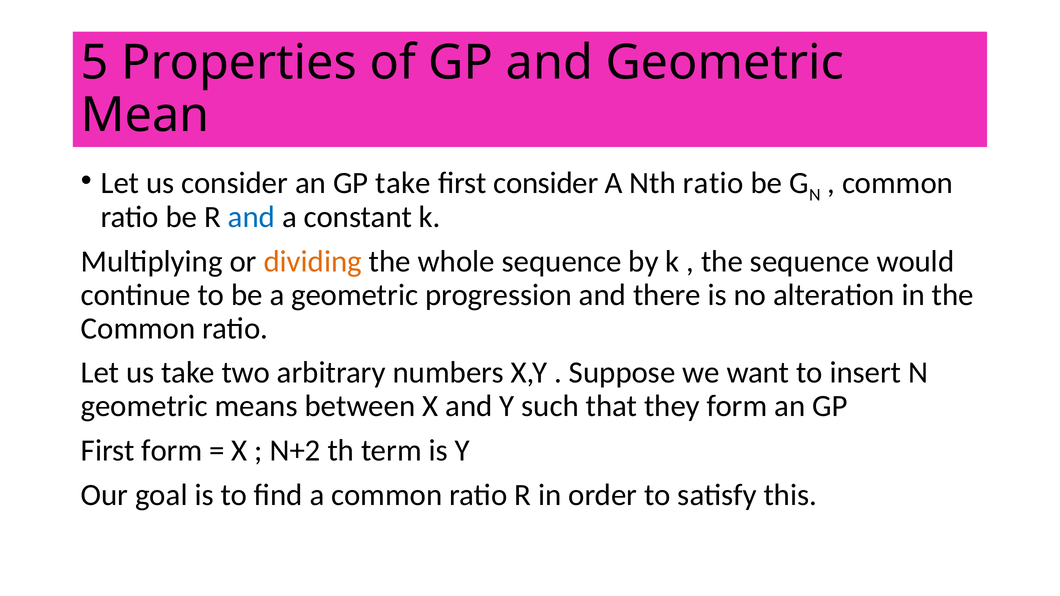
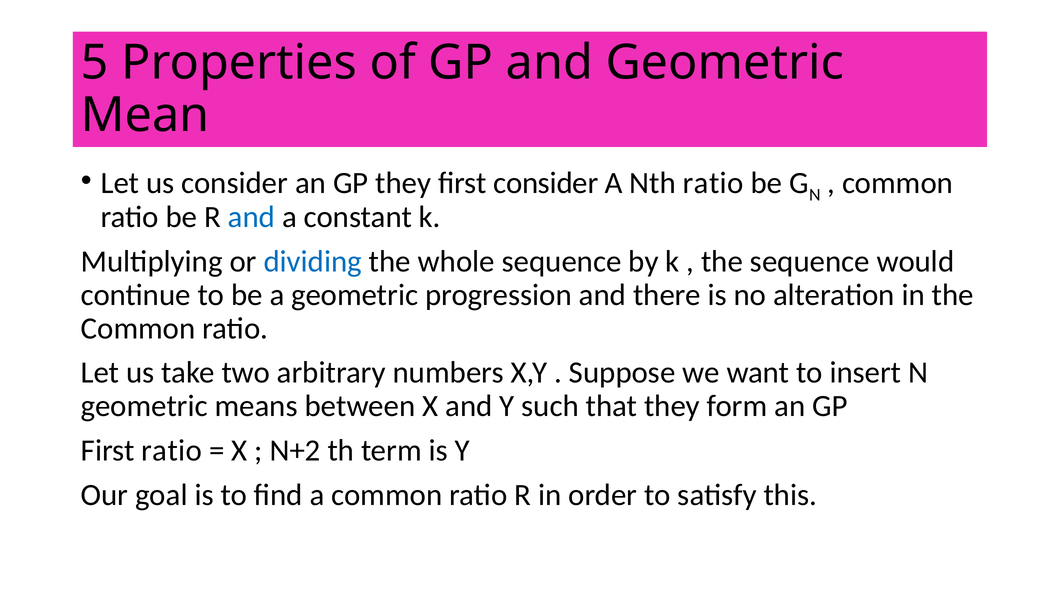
GP take: take -> they
dividing colour: orange -> blue
First form: form -> ratio
